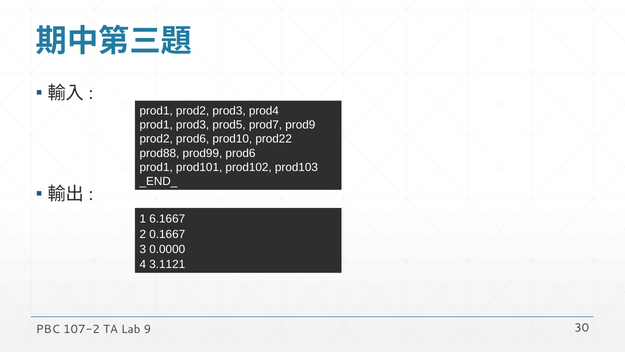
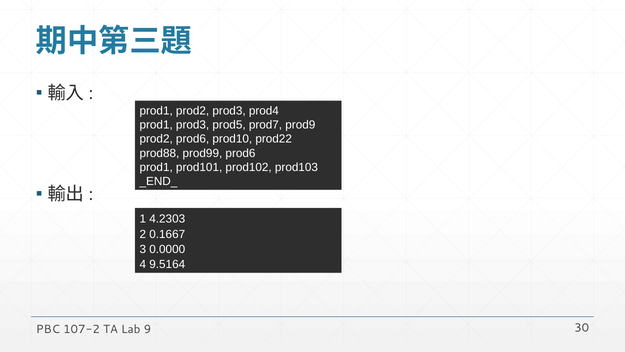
6.1667: 6.1667 -> 4.2303
3.1121: 3.1121 -> 9.5164
